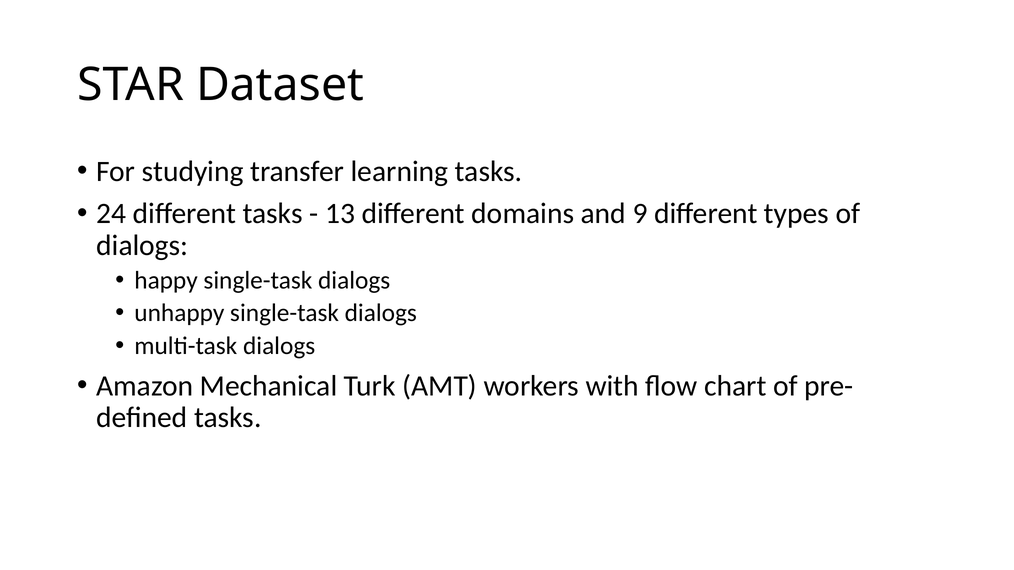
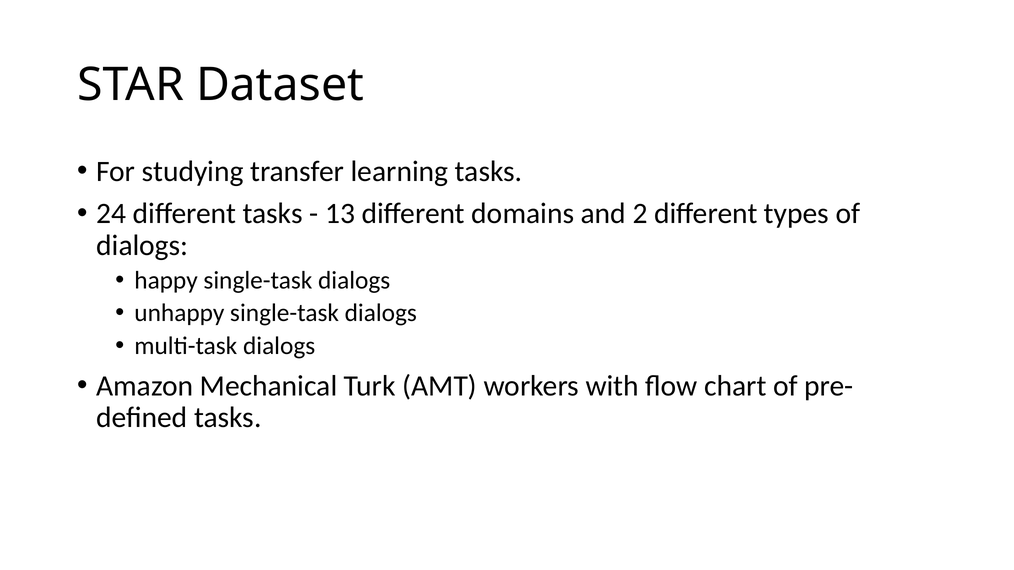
9: 9 -> 2
